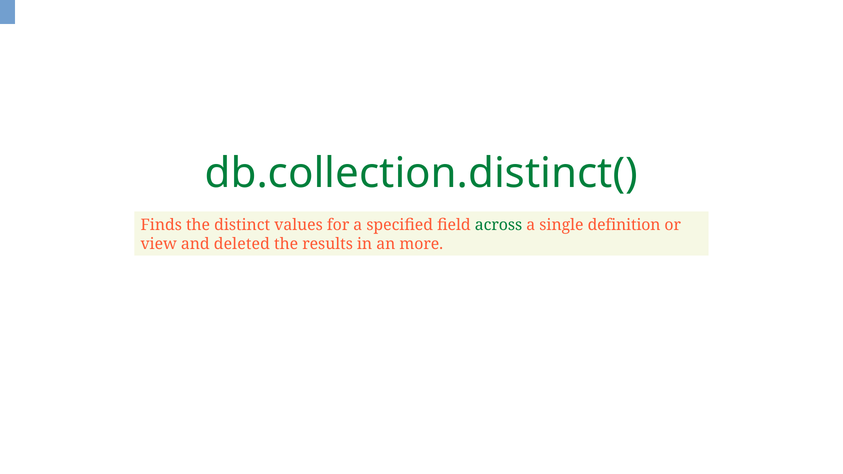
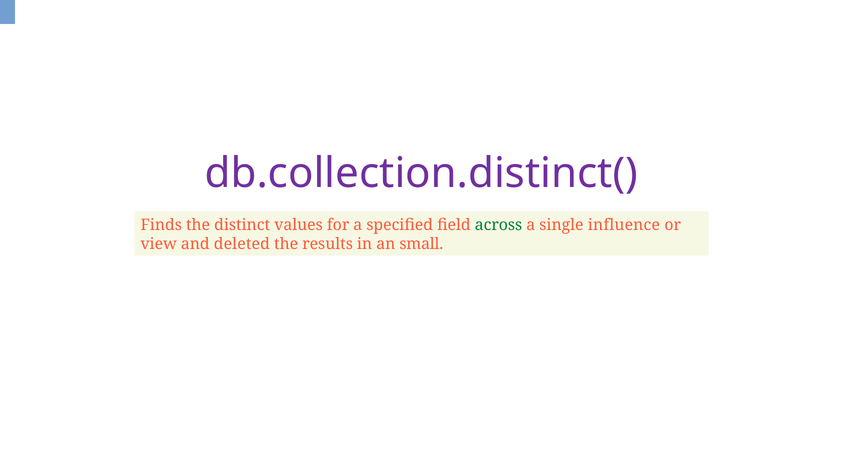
db.collection.distinct( colour: green -> purple
definition: definition -> influence
more: more -> small
